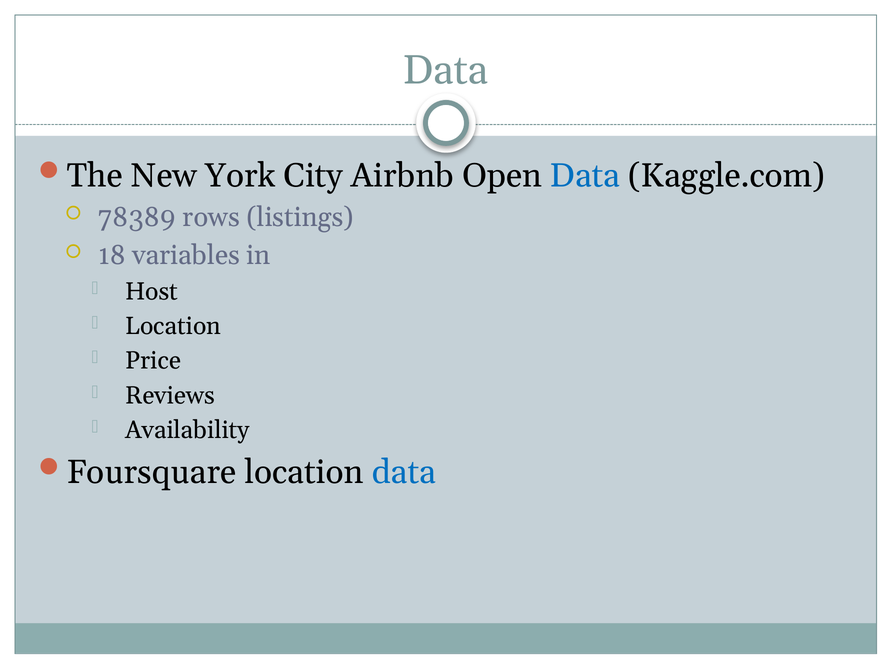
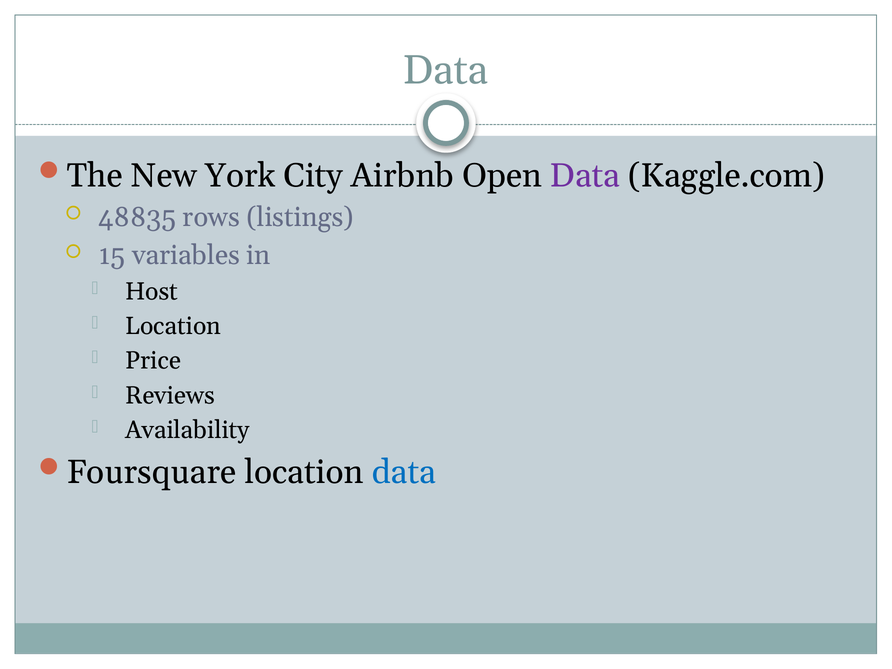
Data at (585, 176) colour: blue -> purple
78389: 78389 -> 48835
18: 18 -> 15
